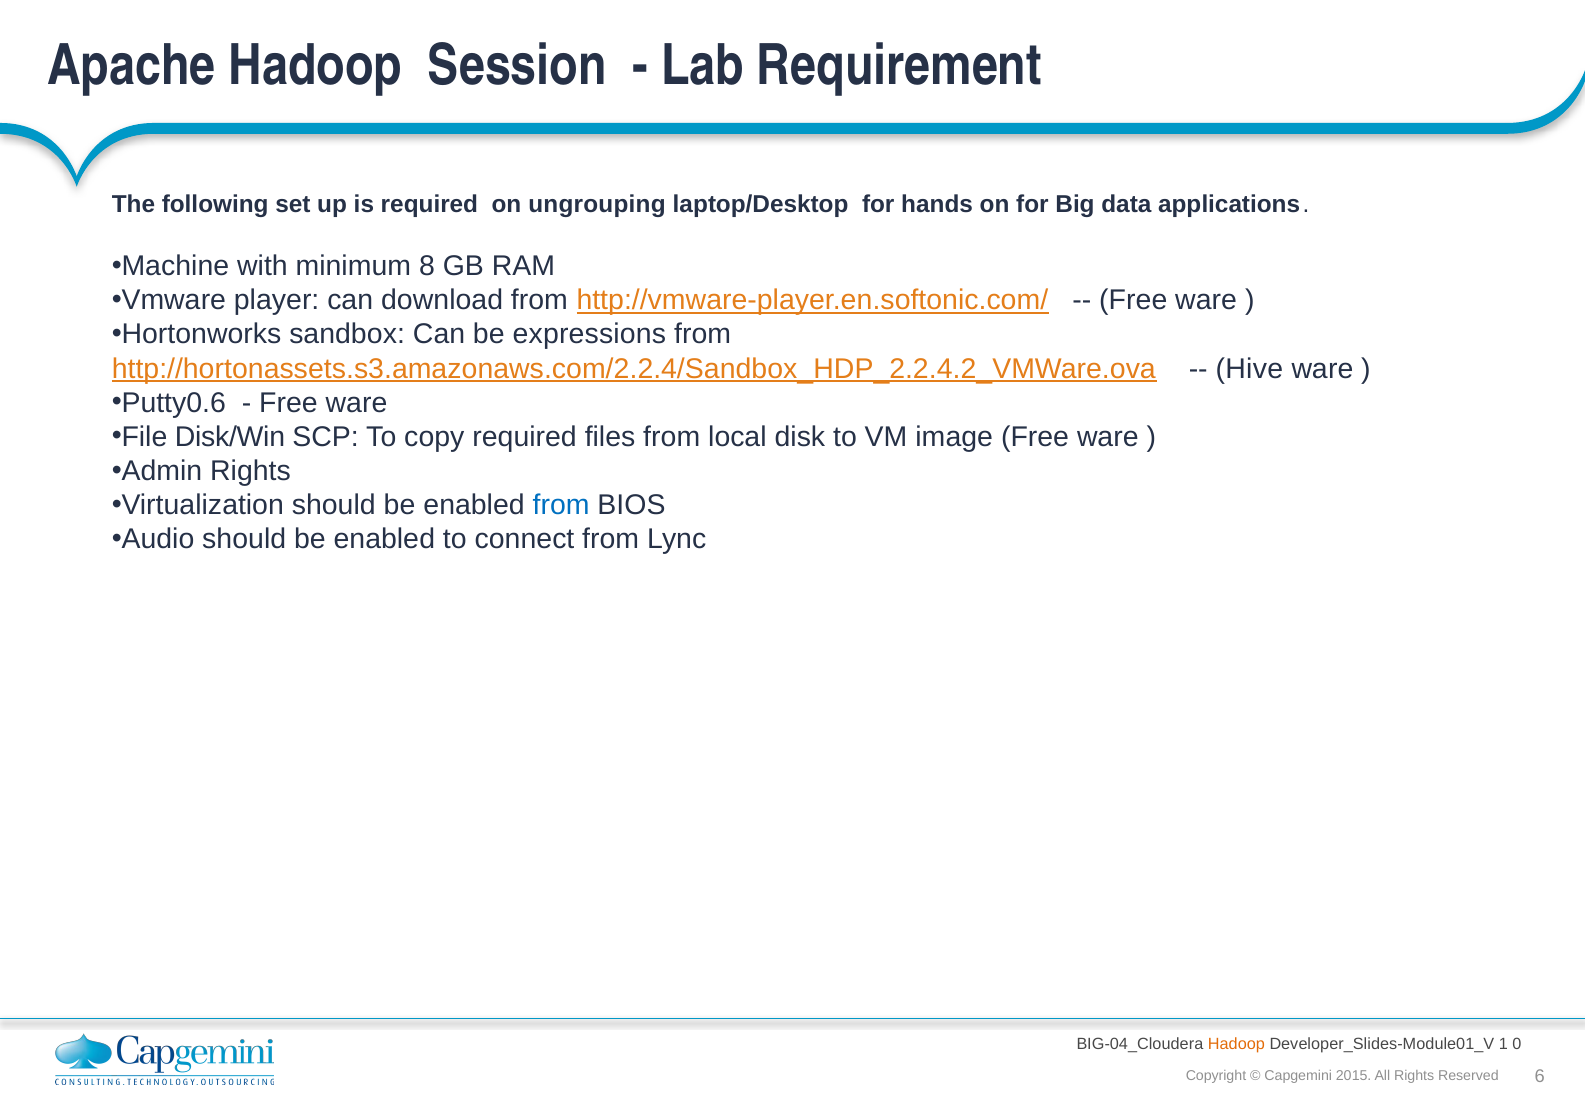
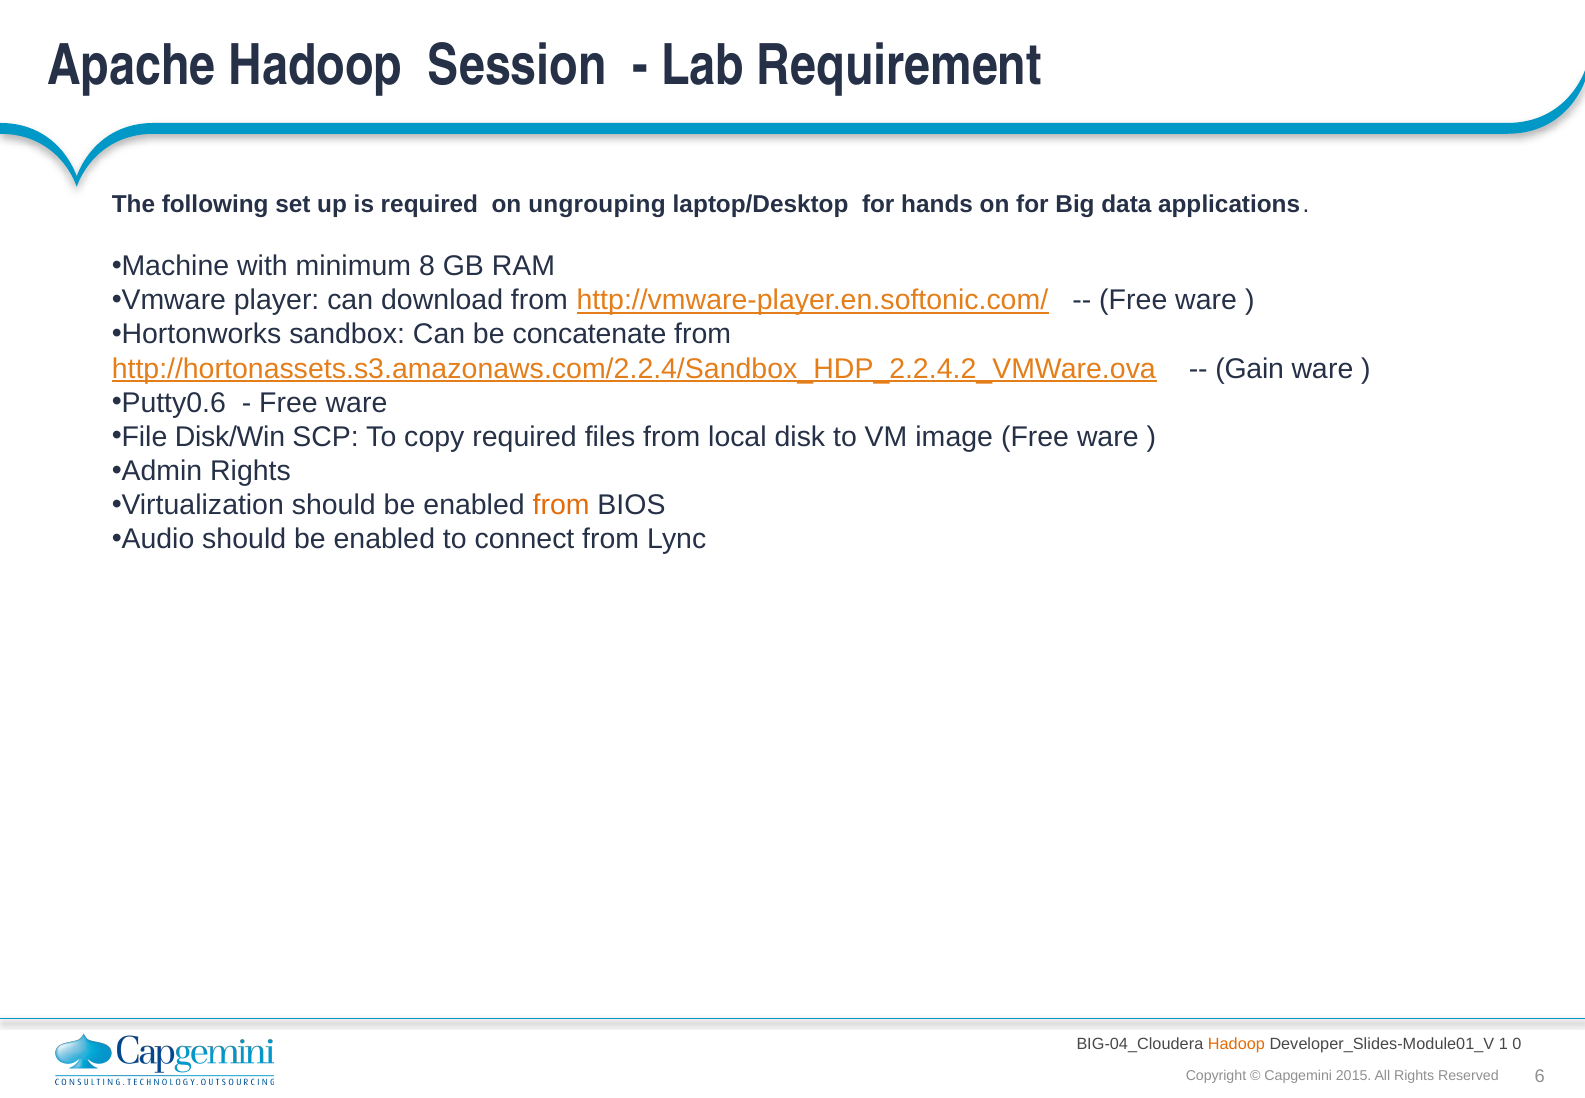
expressions: expressions -> concatenate
Hive: Hive -> Gain
from at (561, 505) colour: blue -> orange
